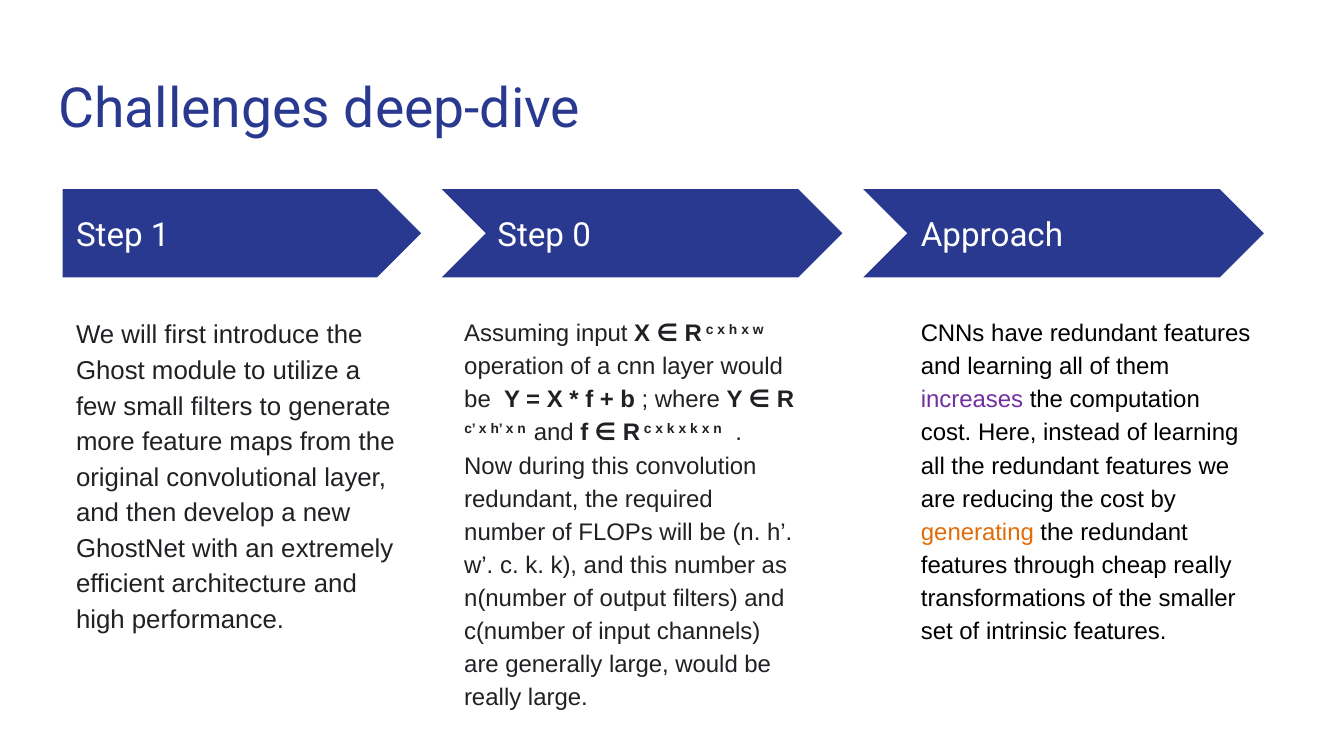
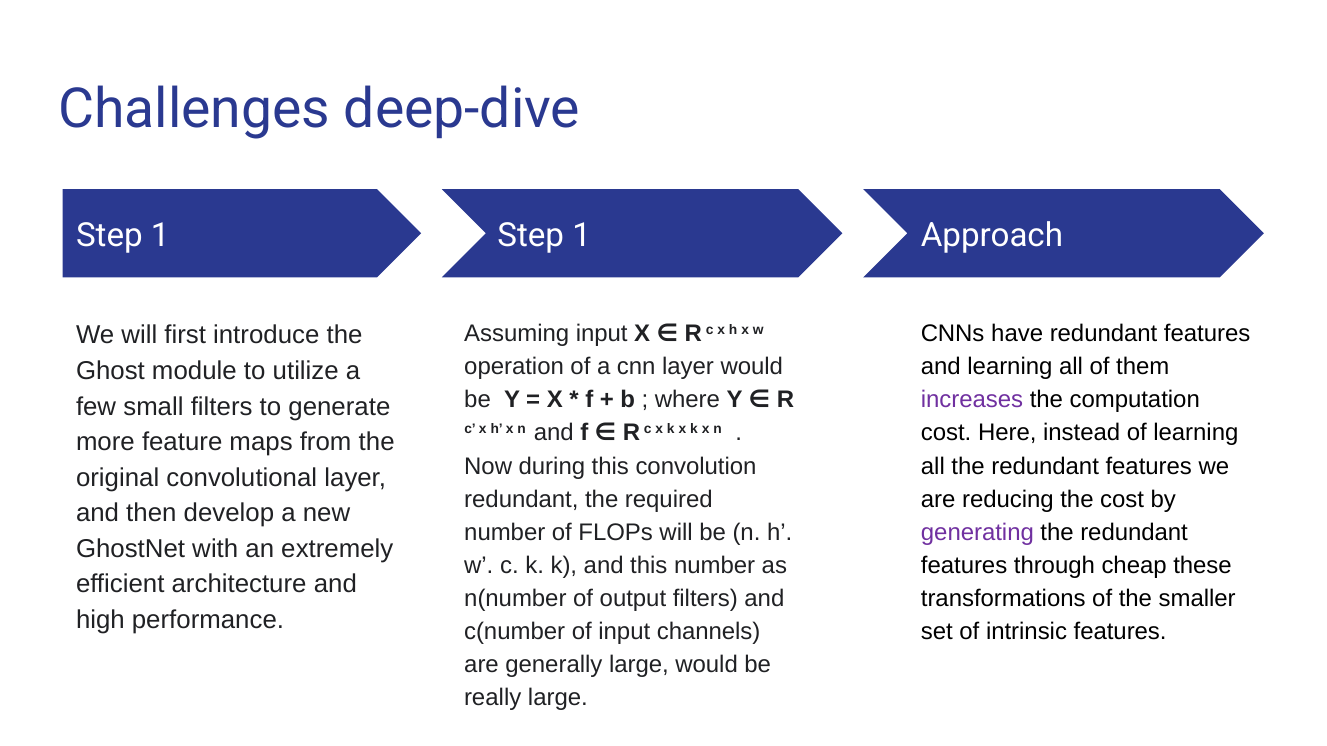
0 at (582, 236): 0 -> 1
generating colour: orange -> purple
cheap really: really -> these
